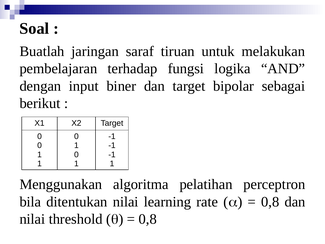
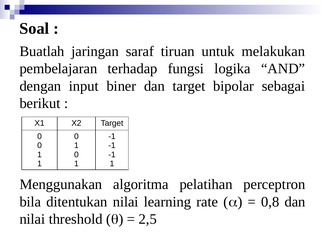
0,8 at (148, 219): 0,8 -> 2,5
